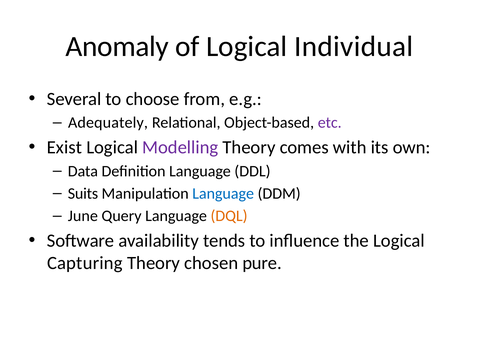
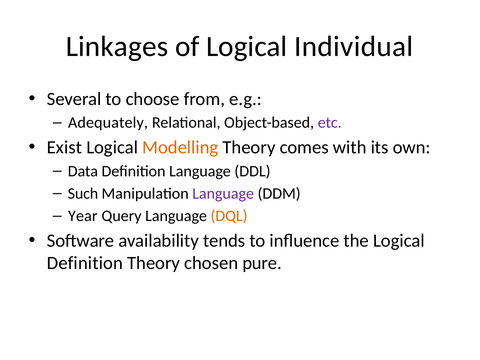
Anomaly: Anomaly -> Linkages
Modelling colour: purple -> orange
Suits: Suits -> Such
Language at (223, 194) colour: blue -> purple
June: June -> Year
Capturing at (85, 263): Capturing -> Definition
